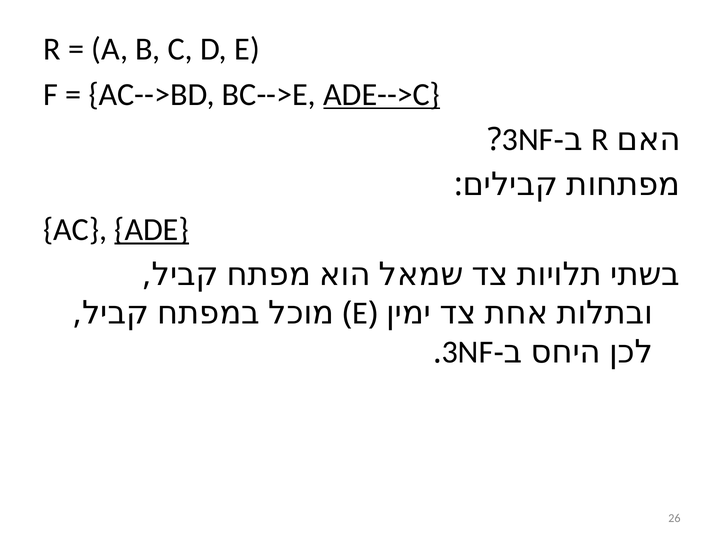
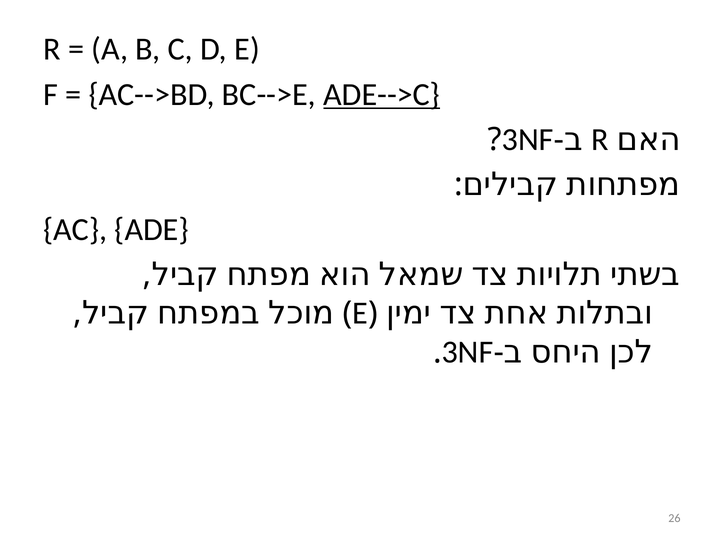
ADE underline: present -> none
